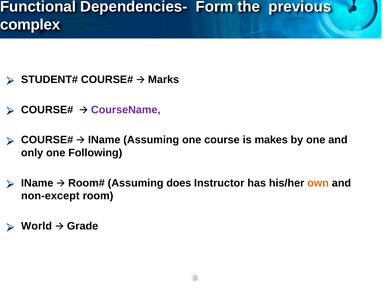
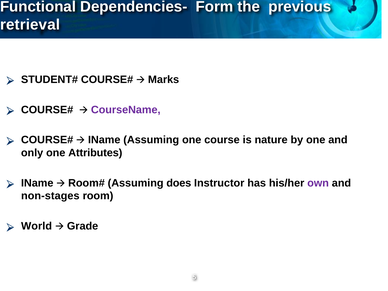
complex: complex -> retrieval
makes: makes -> nature
Following: Following -> Attributes
own colour: orange -> purple
non-except: non-except -> non-stages
